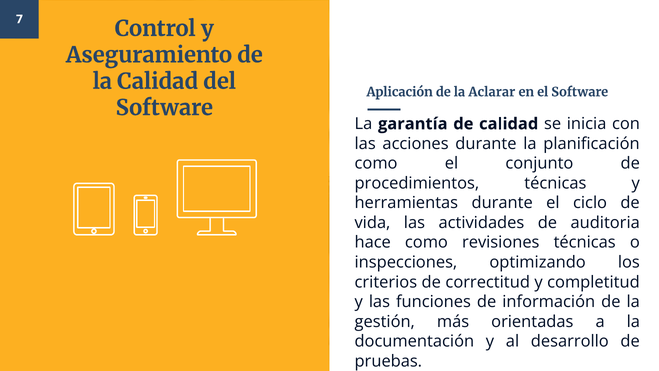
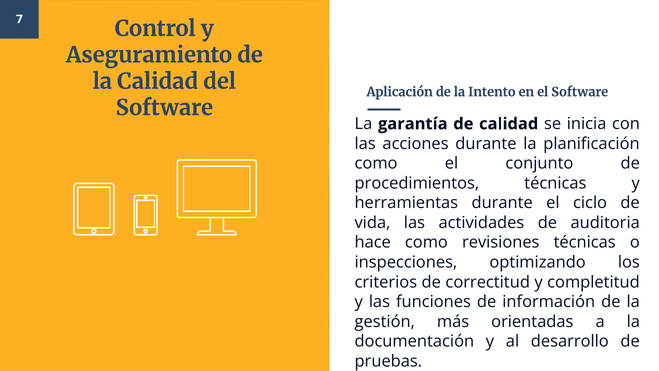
Aclarar: Aclarar -> Intento
